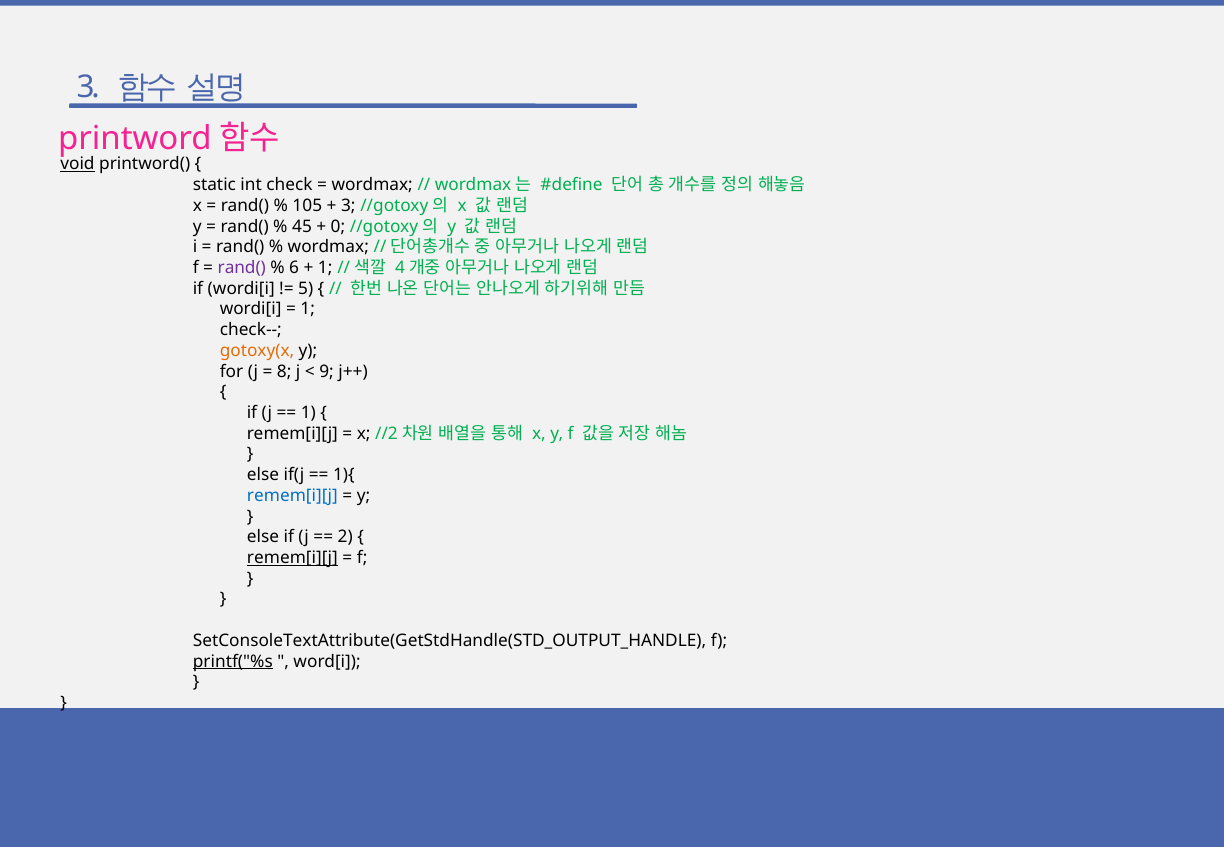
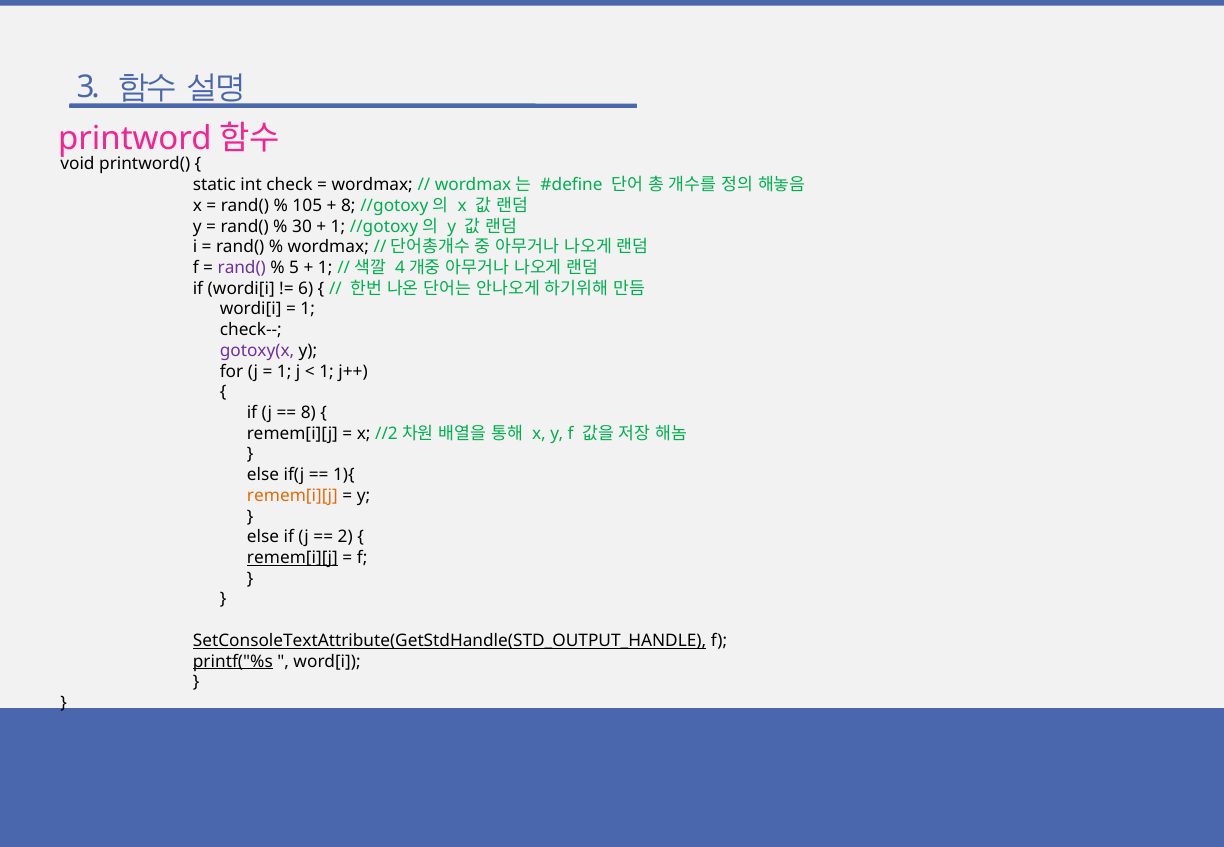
void underline: present -> none
3 at (348, 206): 3 -> 8
45: 45 -> 30
0 at (338, 226): 0 -> 1
6: 6 -> 5
5: 5 -> 6
gotoxy(x colour: orange -> purple
8 at (284, 372): 8 -> 1
9 at (327, 372): 9 -> 1
1 at (308, 413): 1 -> 8
remem[i][j at (292, 496) colour: blue -> orange
SetConsoleTextAttribute(GetStdHandle(STD_OUTPUT_HANDLE underline: none -> present
